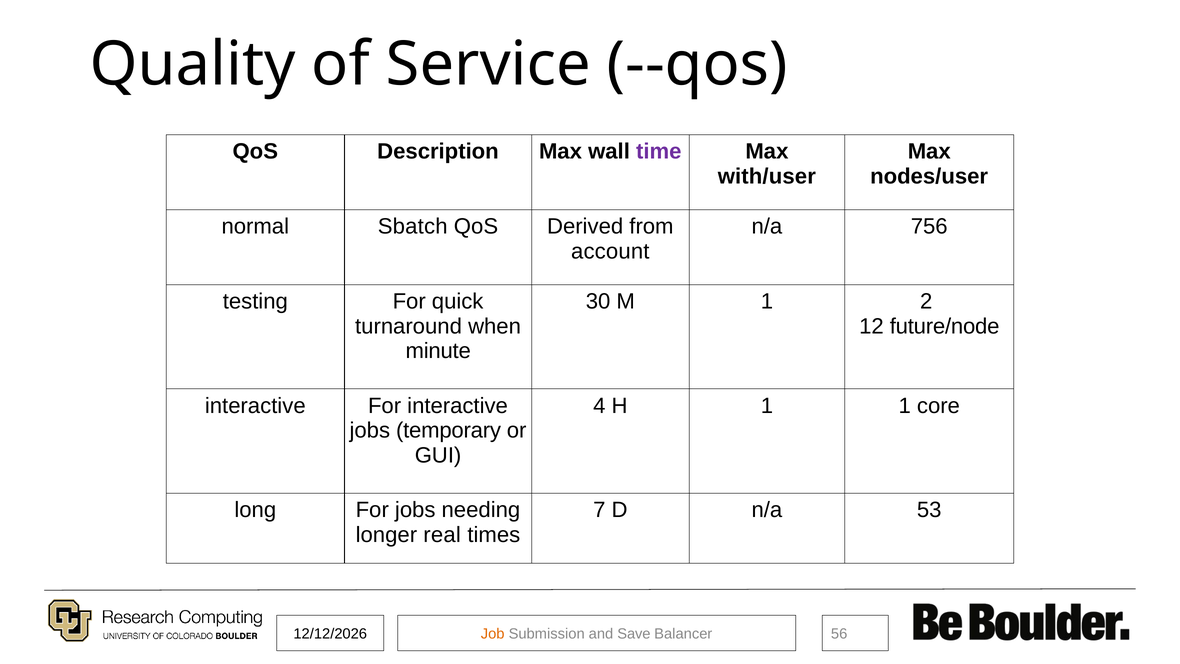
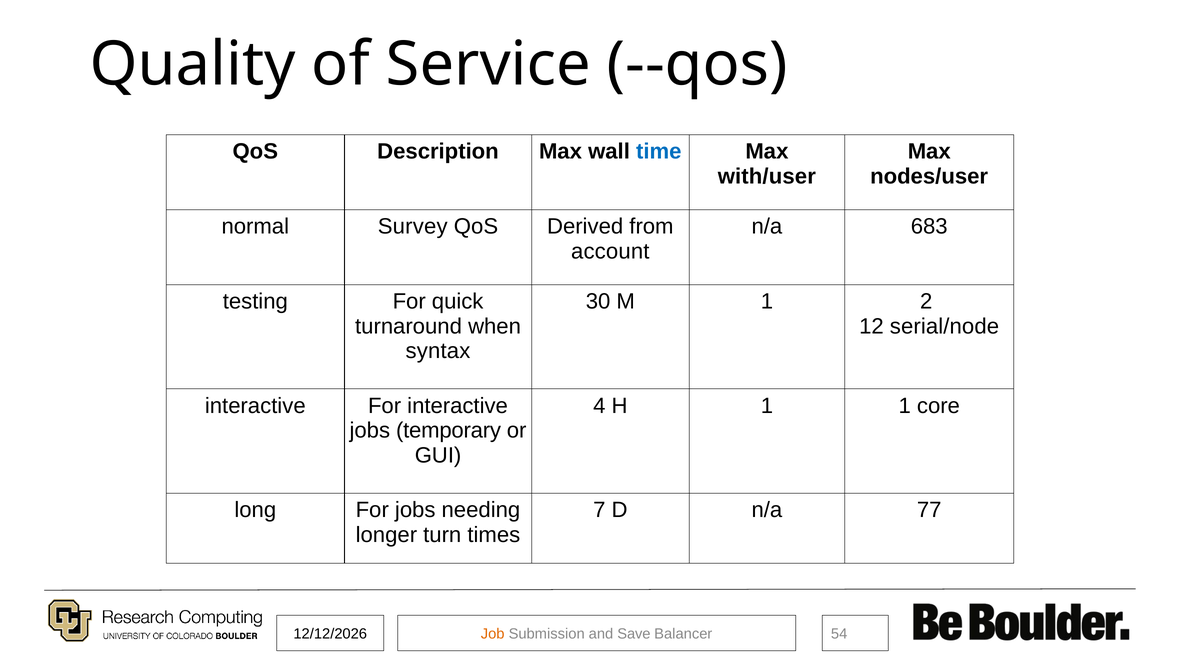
time colour: purple -> blue
Sbatch: Sbatch -> Survey
756: 756 -> 683
future/node: future/node -> serial/node
minute: minute -> syntax
53: 53 -> 77
real: real -> turn
56: 56 -> 54
